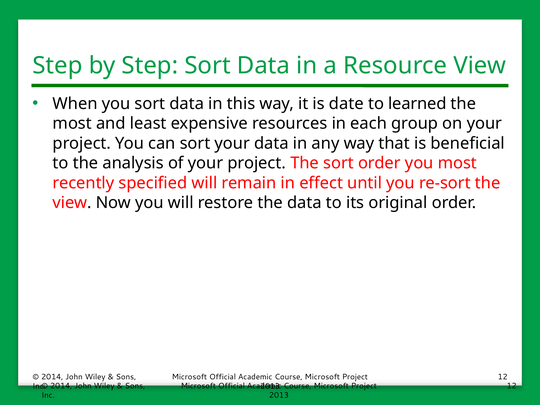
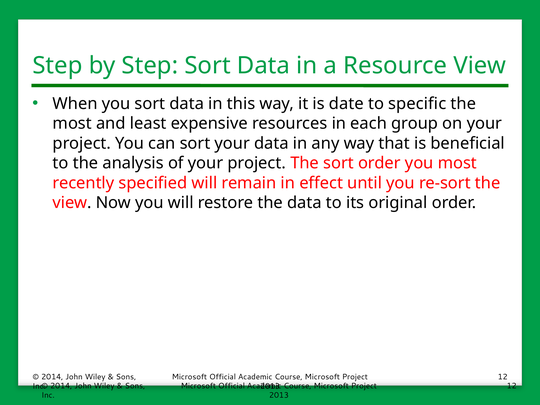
learned: learned -> specific
